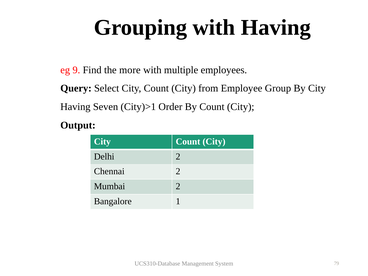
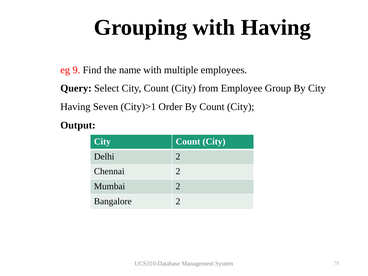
more: more -> name
Bangalore 1: 1 -> 2
